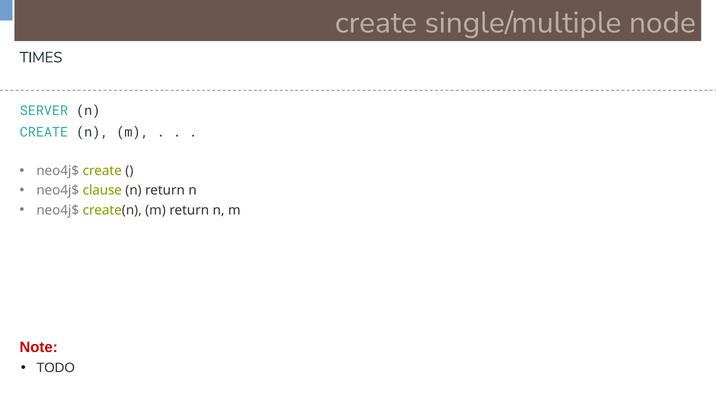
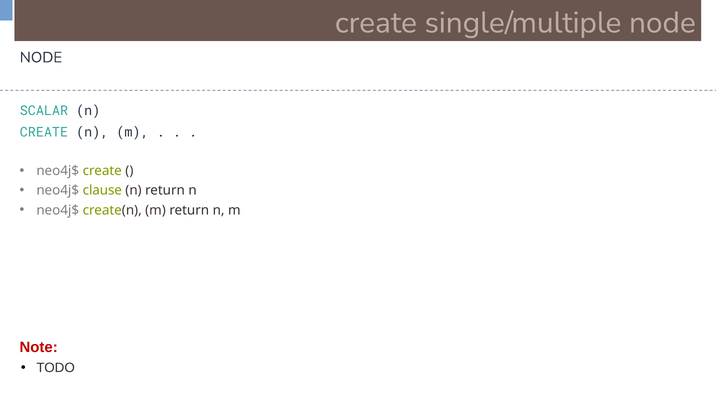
TIMES at (41, 57): TIMES -> NODE
SERVER: SERVER -> SCALAR
